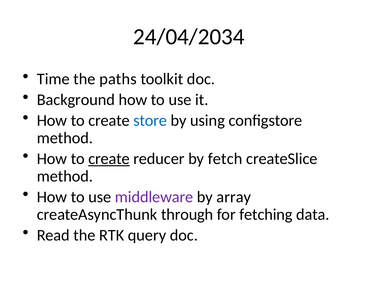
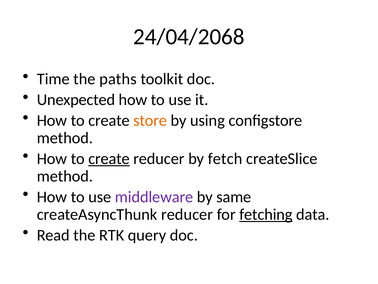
24/04/2034: 24/04/2034 -> 24/04/2068
Background: Background -> Unexpected
store colour: blue -> orange
array: array -> same
createAsyncThunk through: through -> reducer
fetching underline: none -> present
